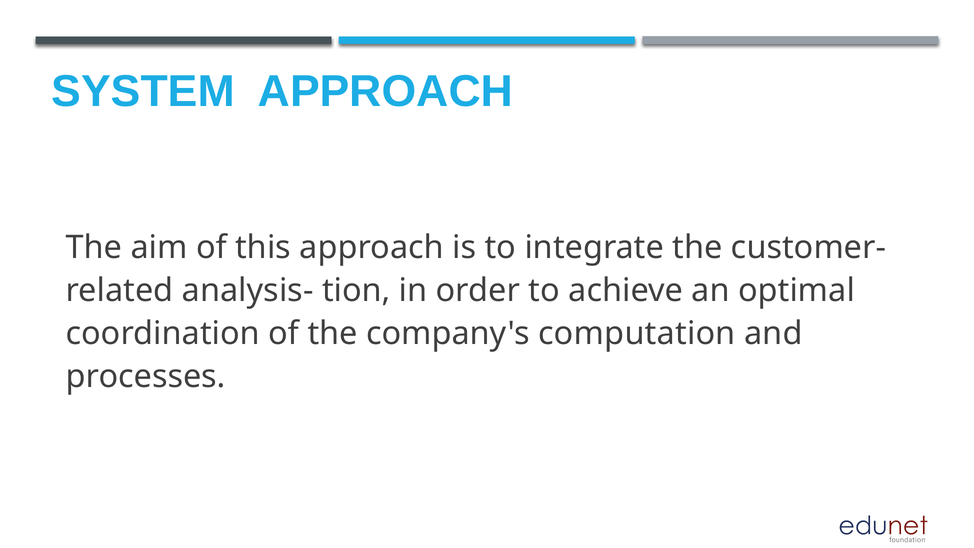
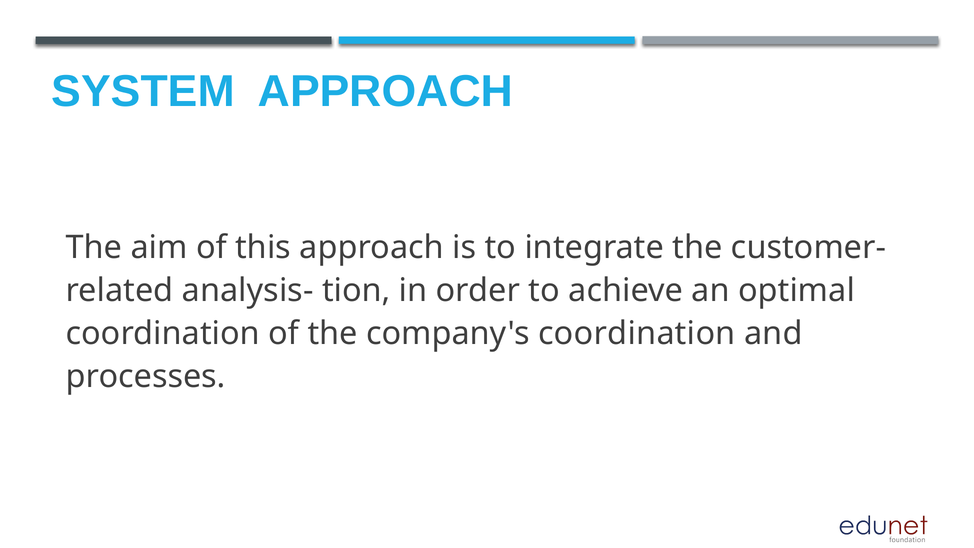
company's computation: computation -> coordination
